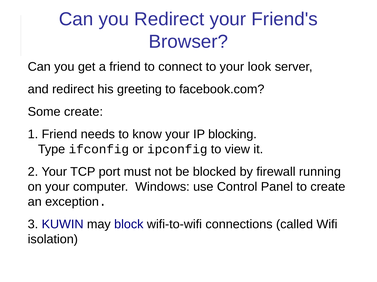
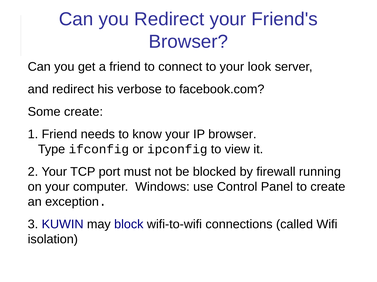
greeting: greeting -> verbose
IP blocking: blocking -> browser
